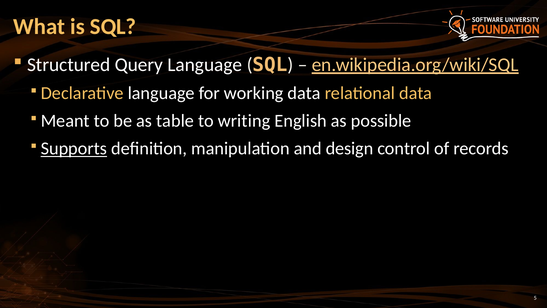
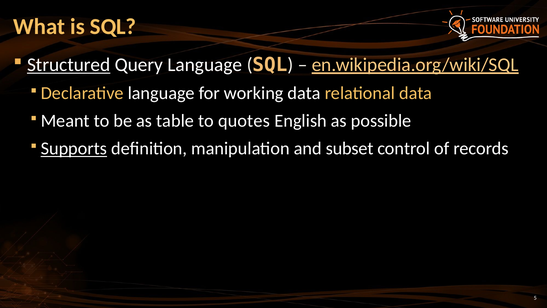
Structured underline: none -> present
writing: writing -> quotes
design: design -> subset
